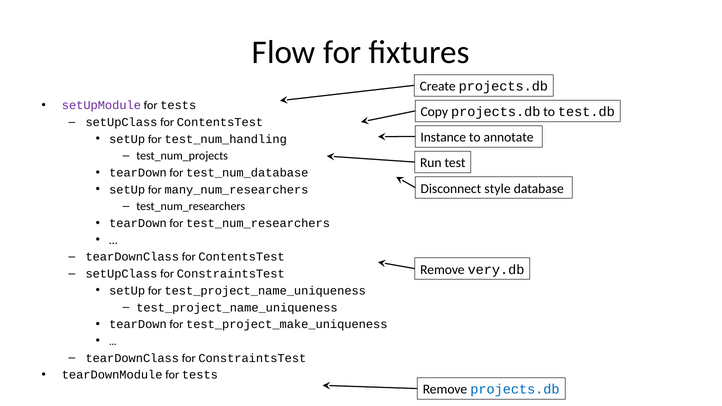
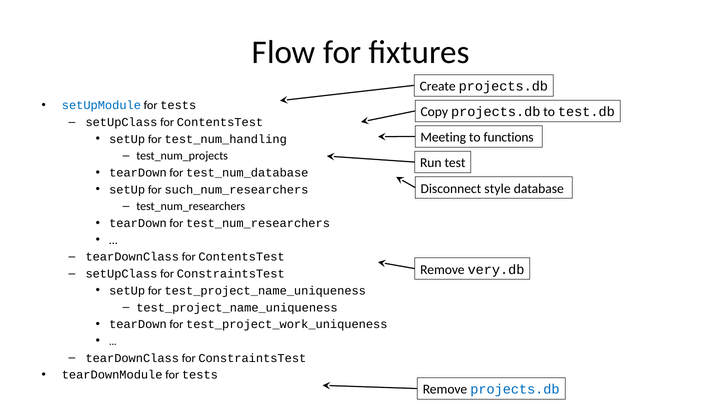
setUpModule colour: purple -> blue
Instance: Instance -> Meeting
annotate: annotate -> functions
many_num_researchers: many_num_researchers -> such_num_researchers
test_project_make_uniqueness: test_project_make_uniqueness -> test_project_work_uniqueness
